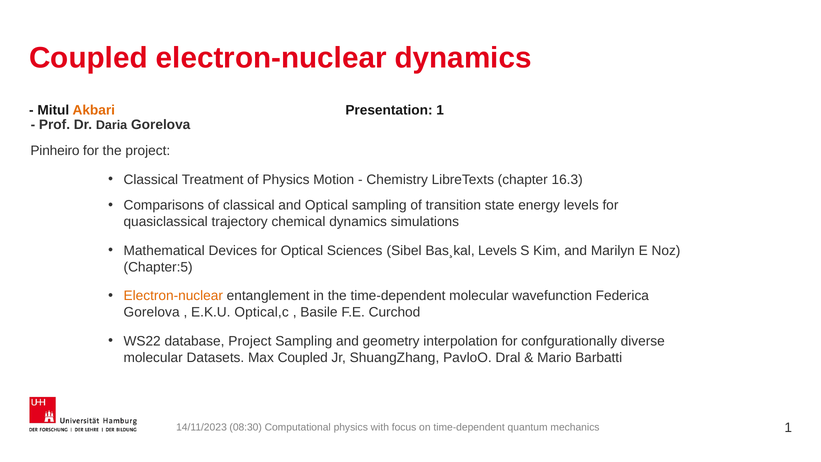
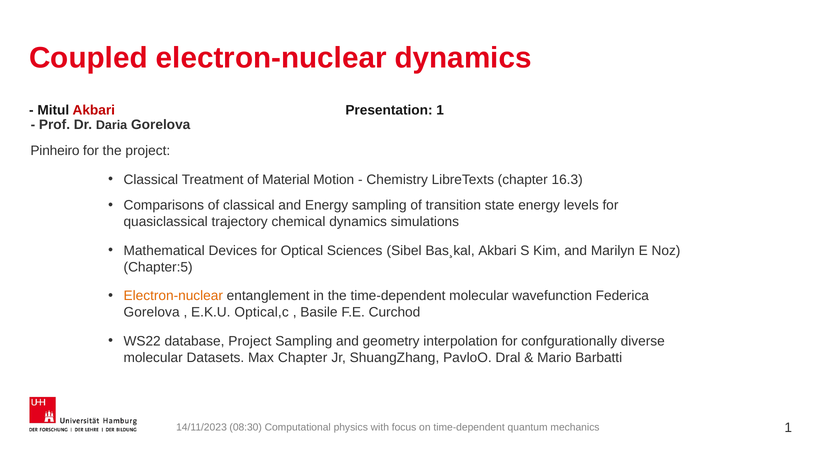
Akbari at (94, 110) colour: orange -> red
of Physics: Physics -> Material
and Optical: Optical -> Energy
Bas¸kal Levels: Levels -> Akbari
Max Coupled: Coupled -> Chapter
